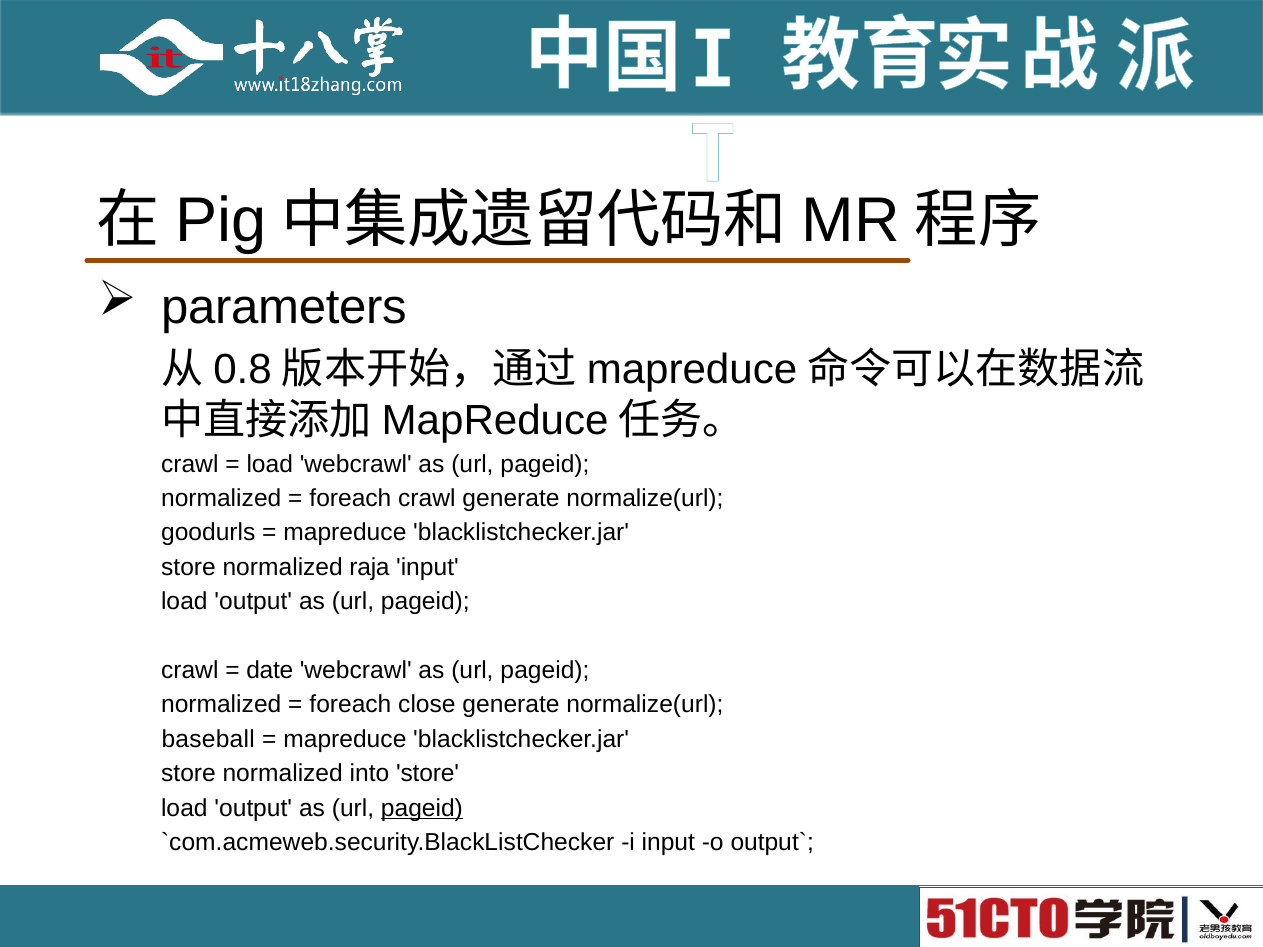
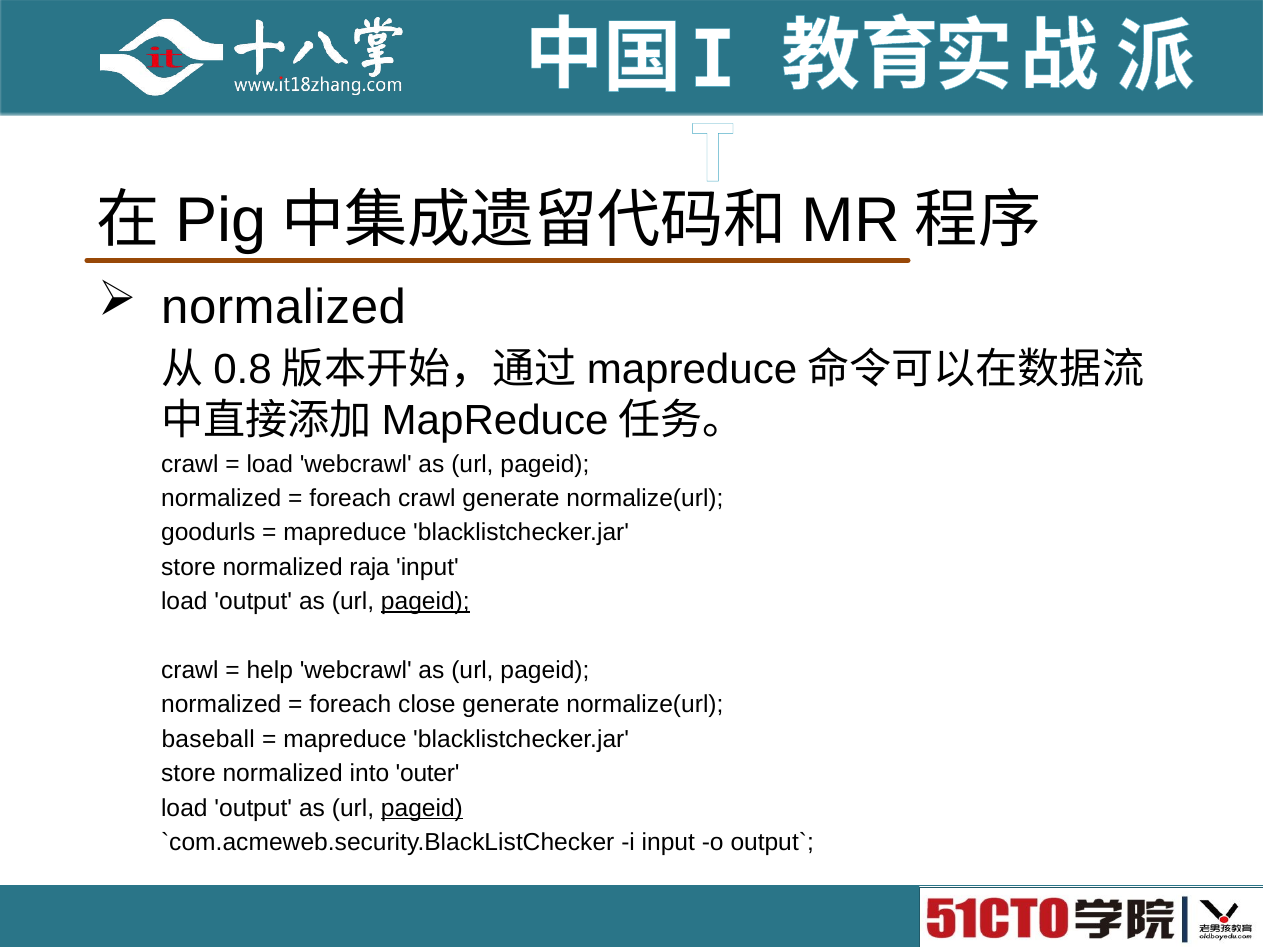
parameters at (284, 307): parameters -> normalized
pageid at (425, 602) underline: none -> present
date: date -> help
into store: store -> outer
